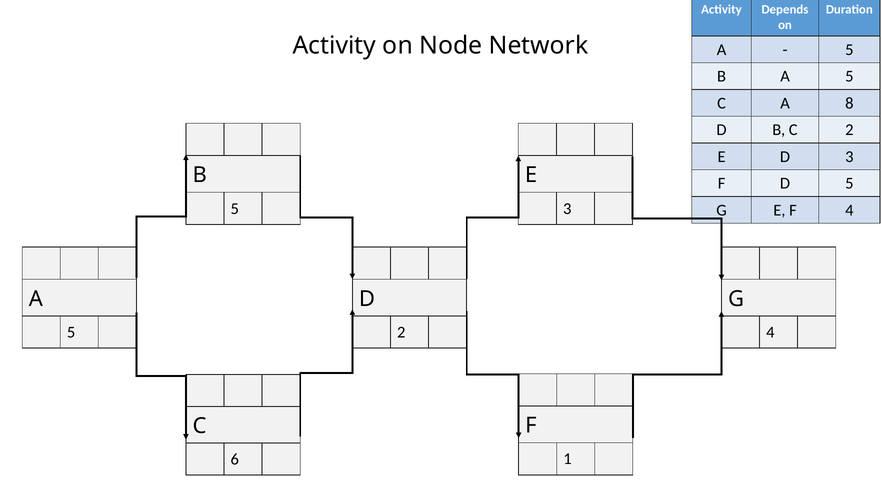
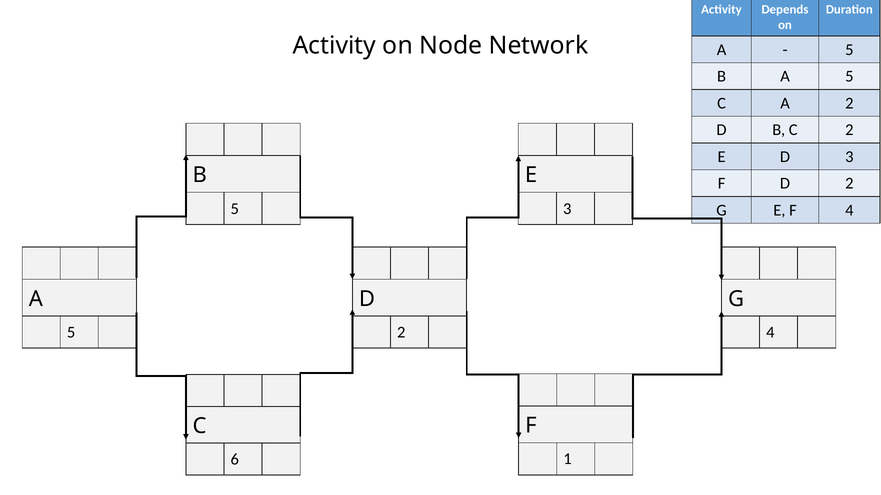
A 8: 8 -> 2
F D 5: 5 -> 2
